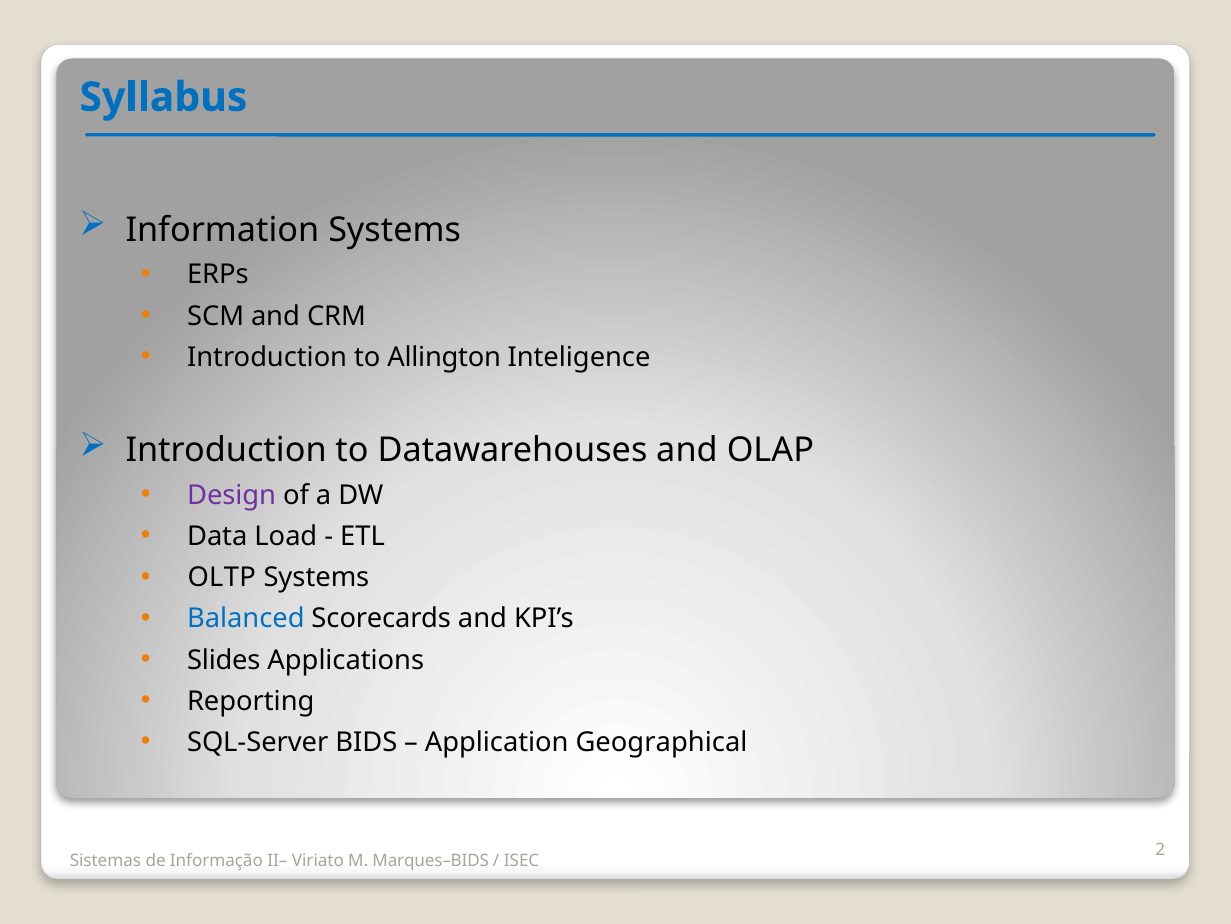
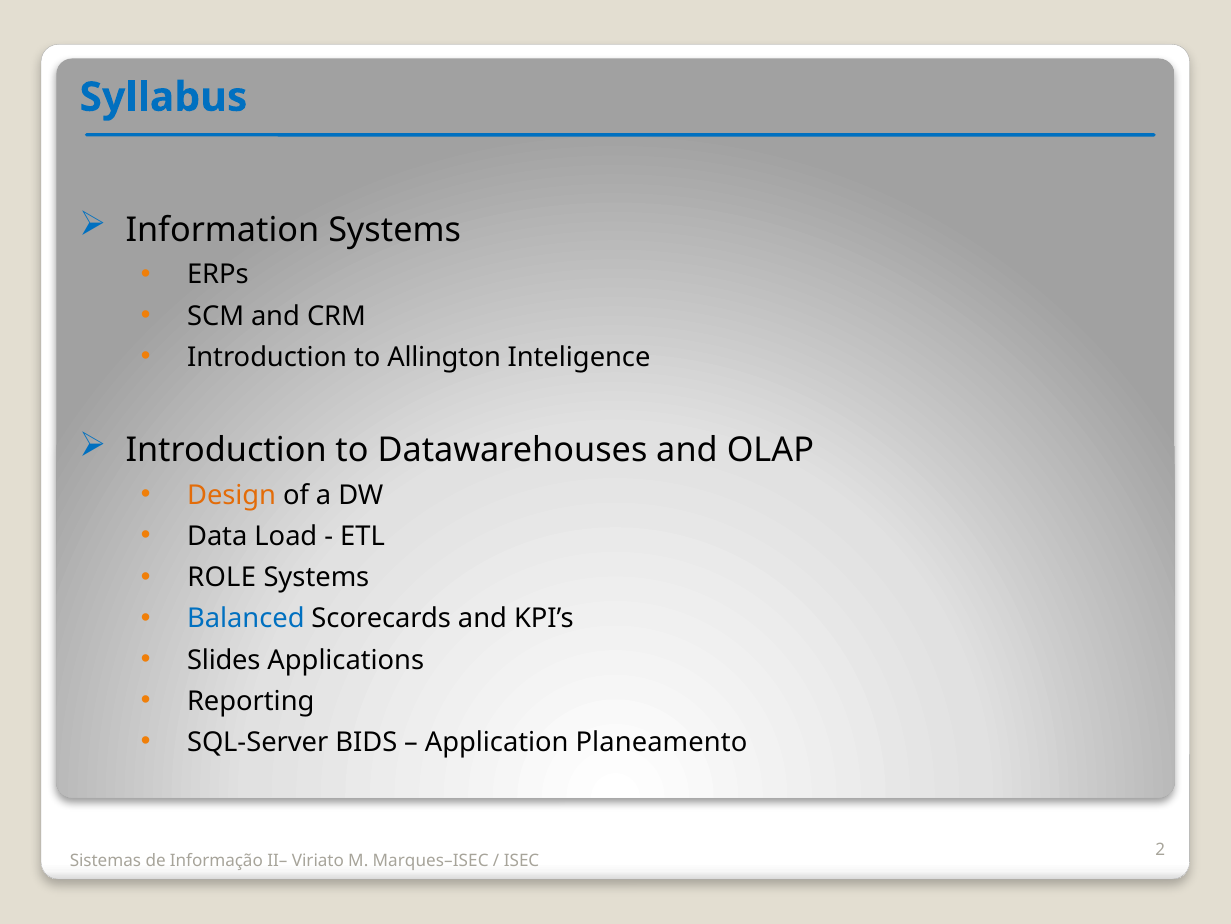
Design colour: purple -> orange
OLTP: OLTP -> ROLE
Geographical: Geographical -> Planeamento
Marques–BIDS: Marques–BIDS -> Marques–ISEC
